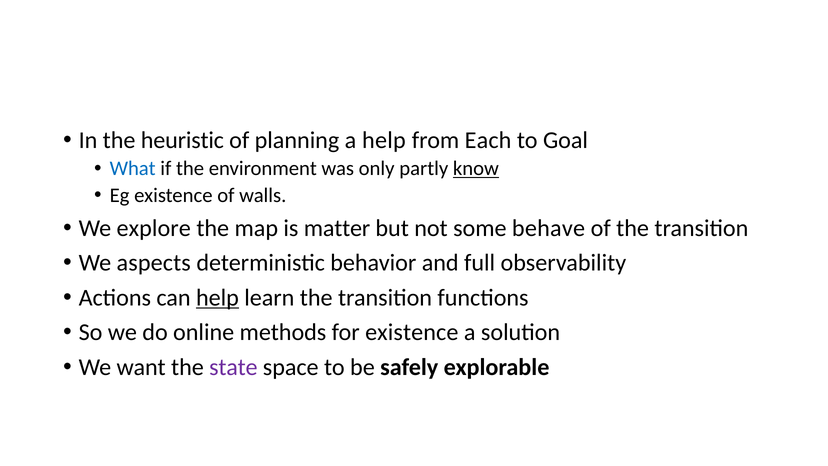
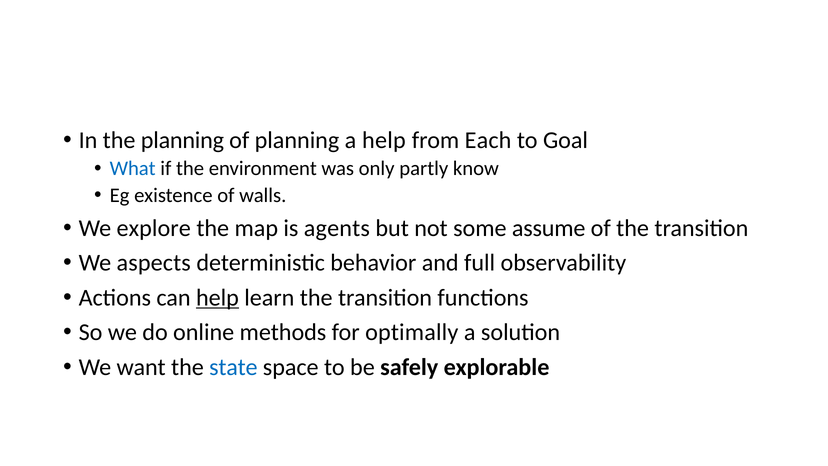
the heuristic: heuristic -> planning
know underline: present -> none
matter: matter -> agents
behave: behave -> assume
for existence: existence -> optimally
state colour: purple -> blue
